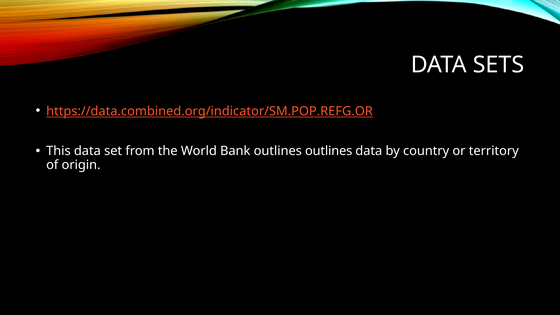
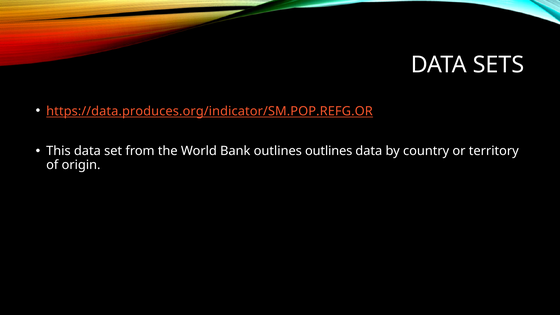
https://data.combined.org/indicator/SM.POP.REFG.OR: https://data.combined.org/indicator/SM.POP.REFG.OR -> https://data.produces.org/indicator/SM.POP.REFG.OR
